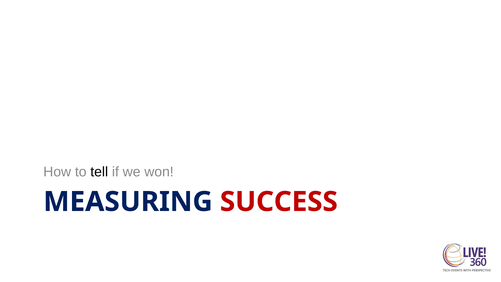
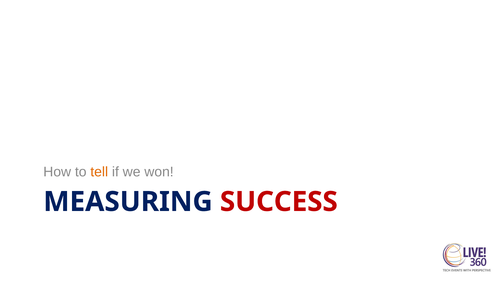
tell colour: black -> orange
